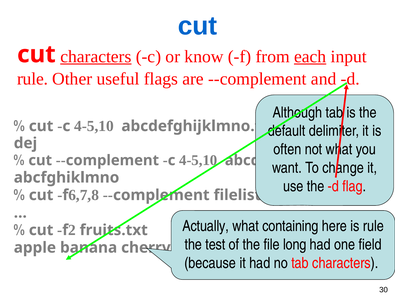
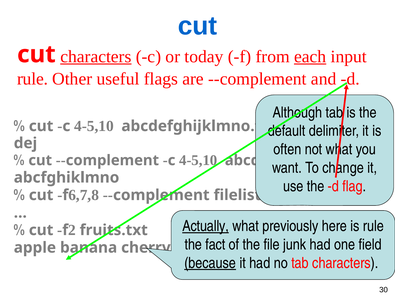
know: know -> today
Actually underline: none -> present
containing: containing -> previously
test: test -> fact
long: long -> junk
because underline: none -> present
